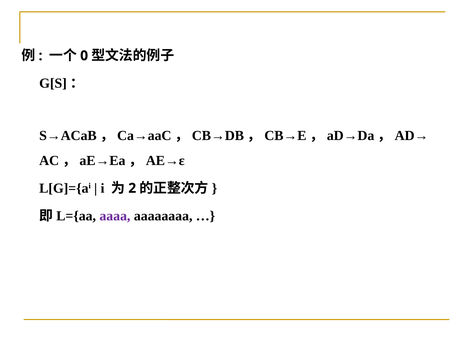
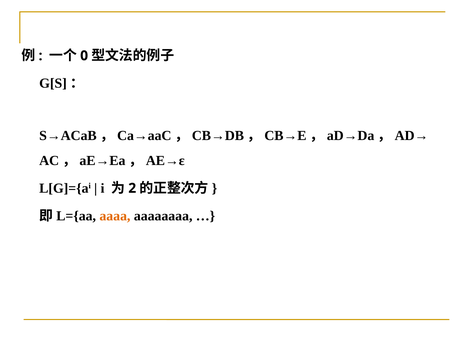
aaaa colour: purple -> orange
